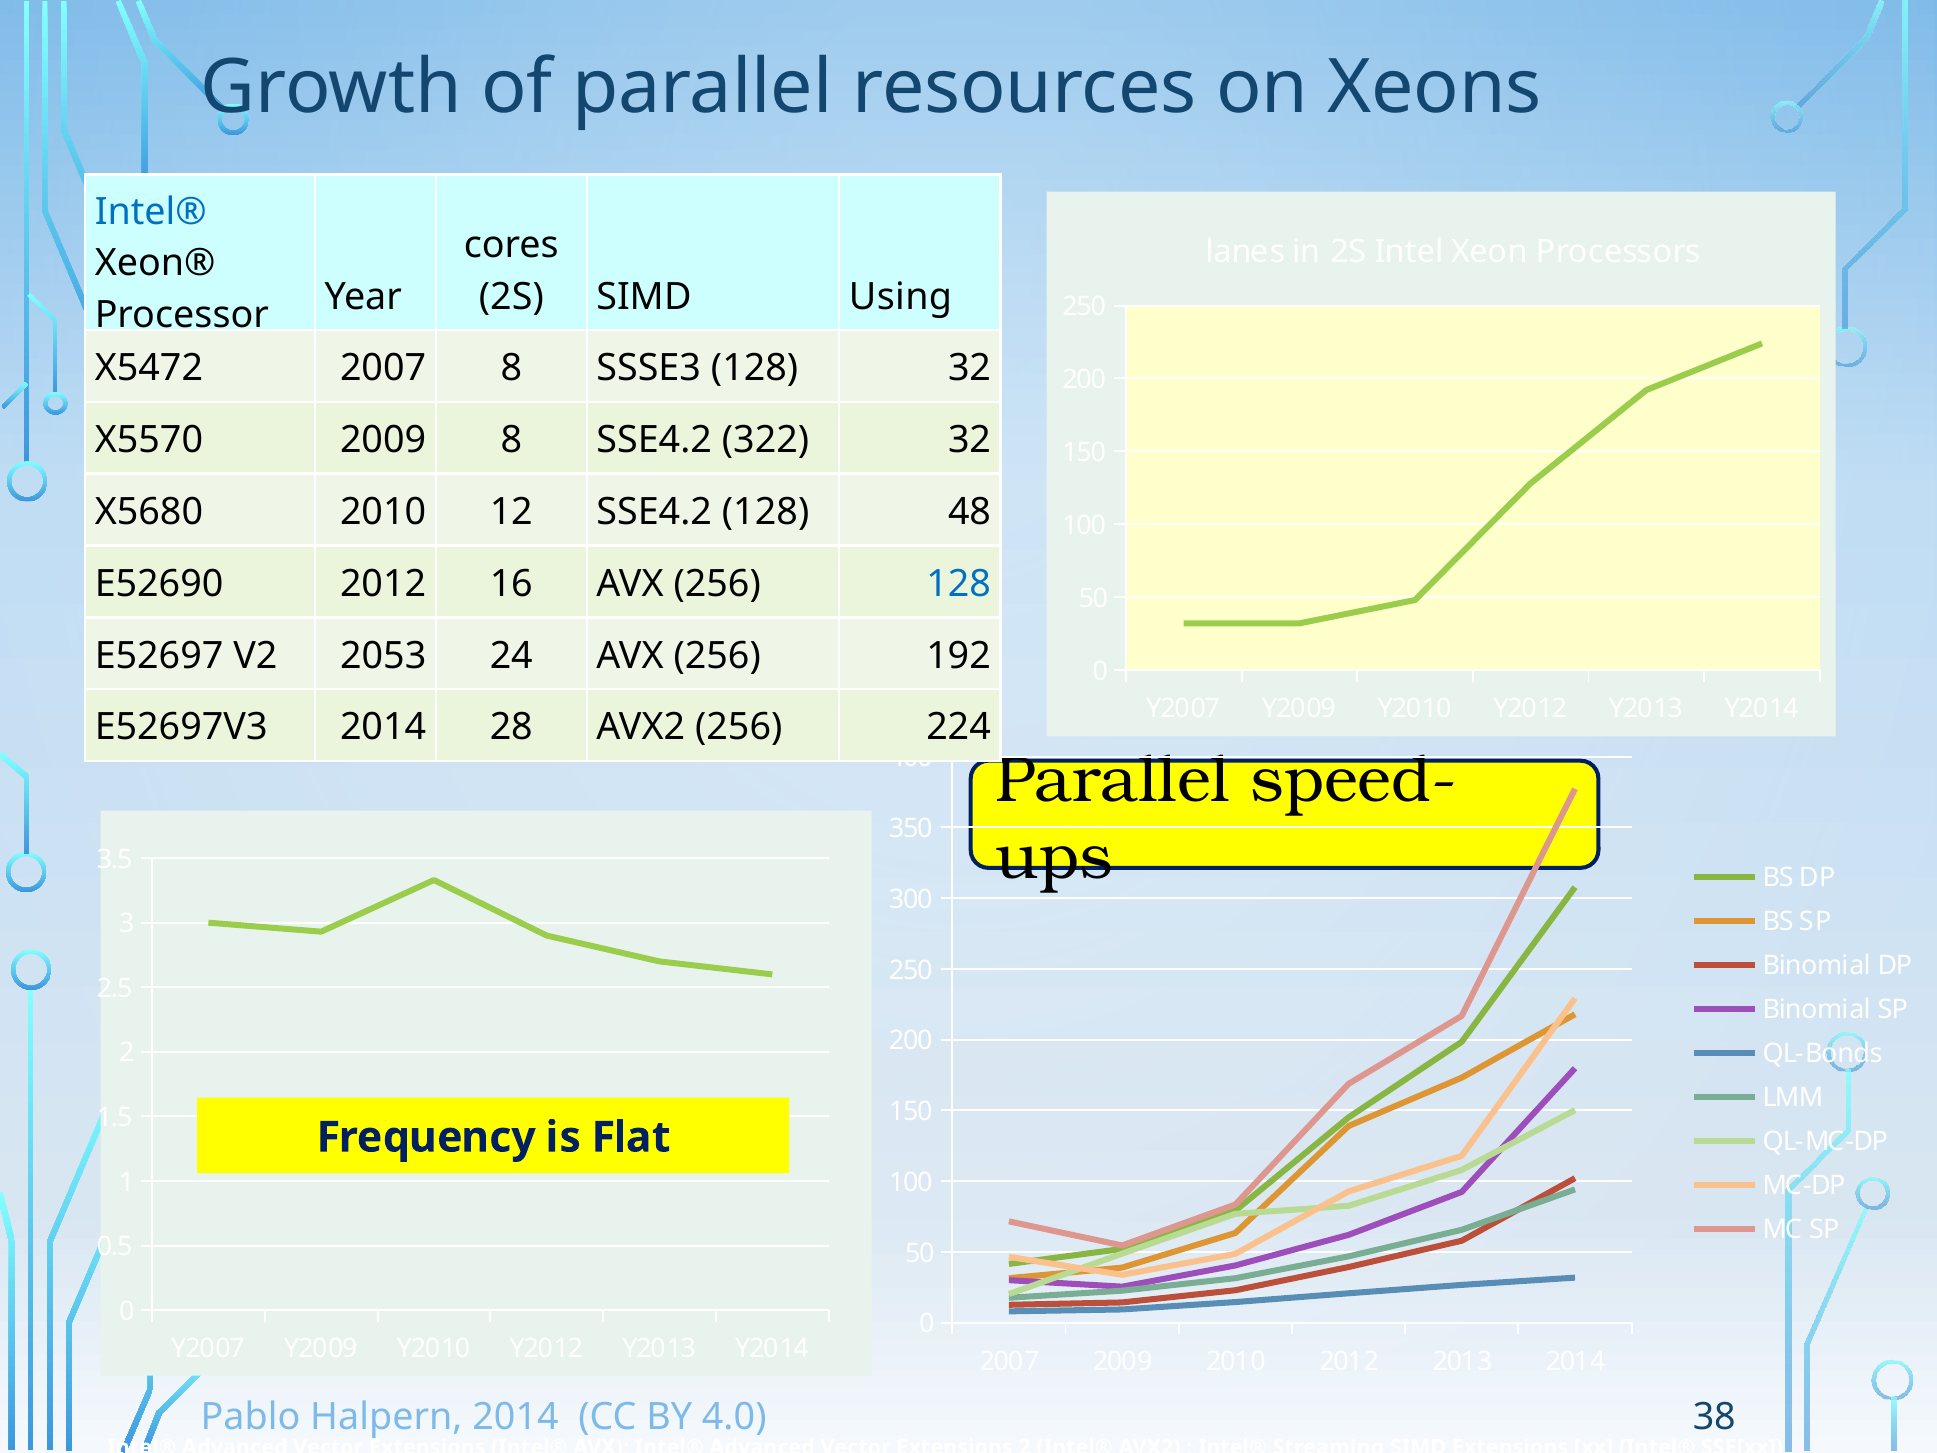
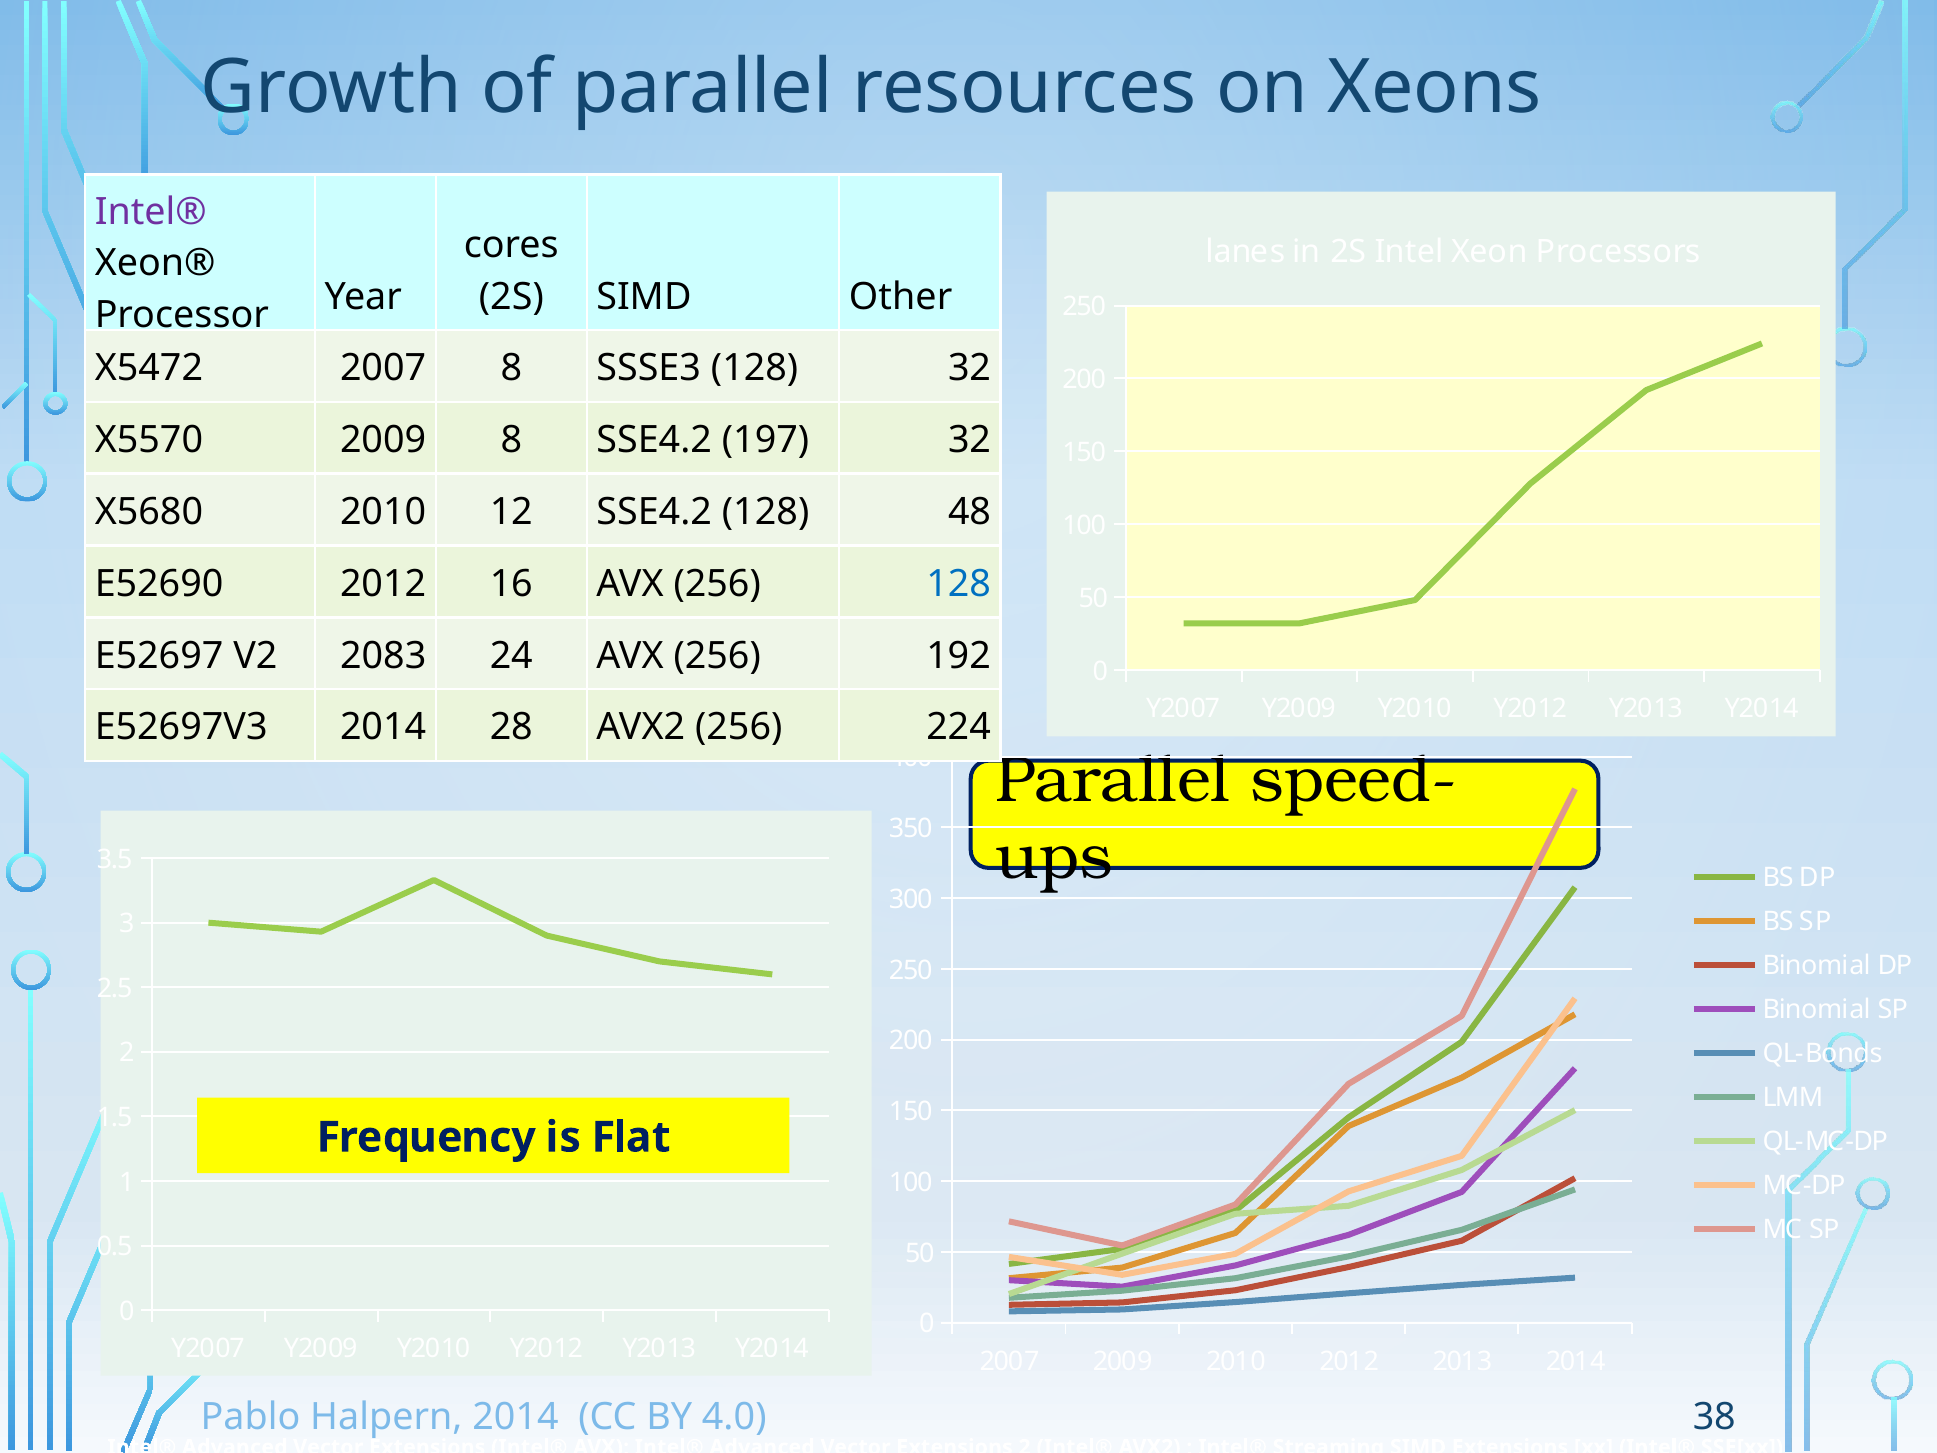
Intel® at (151, 212) colour: blue -> purple
Using: Using -> Other
322: 322 -> 197
2053: 2053 -> 2083
